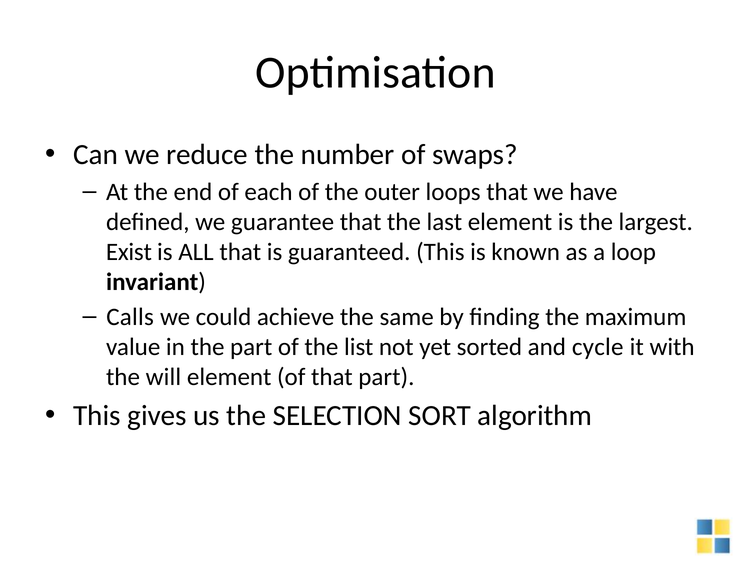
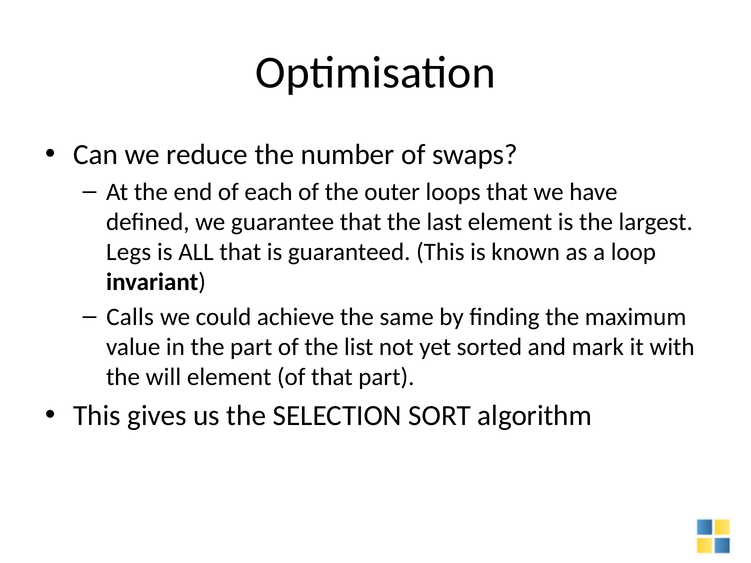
Exist: Exist -> Legs
cycle: cycle -> mark
